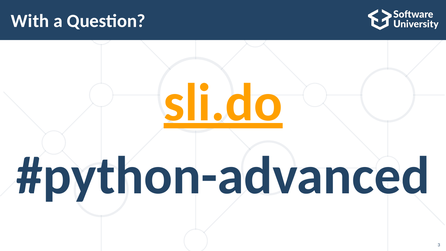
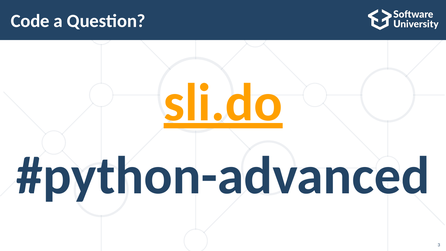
With: With -> Code
